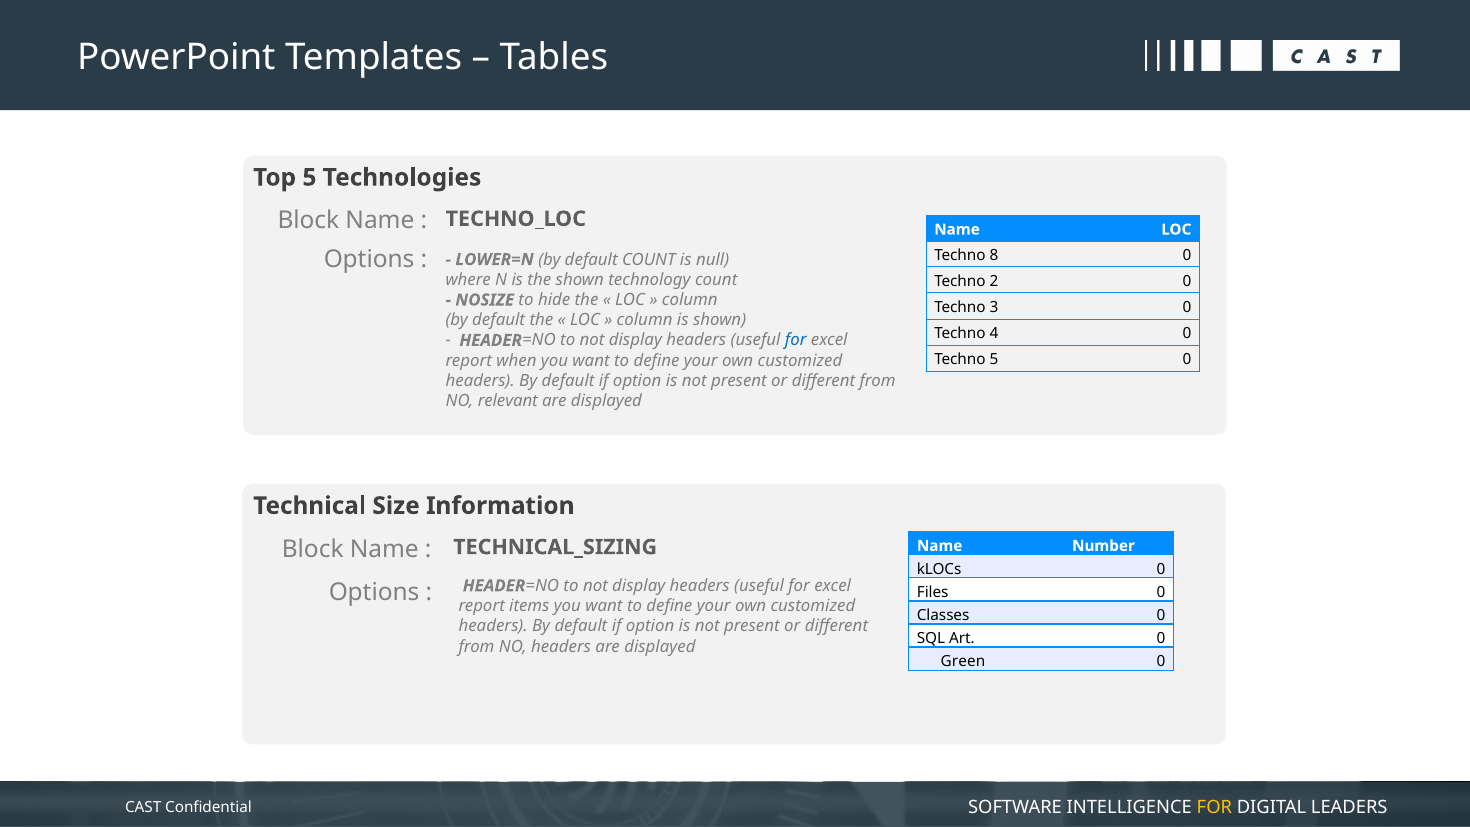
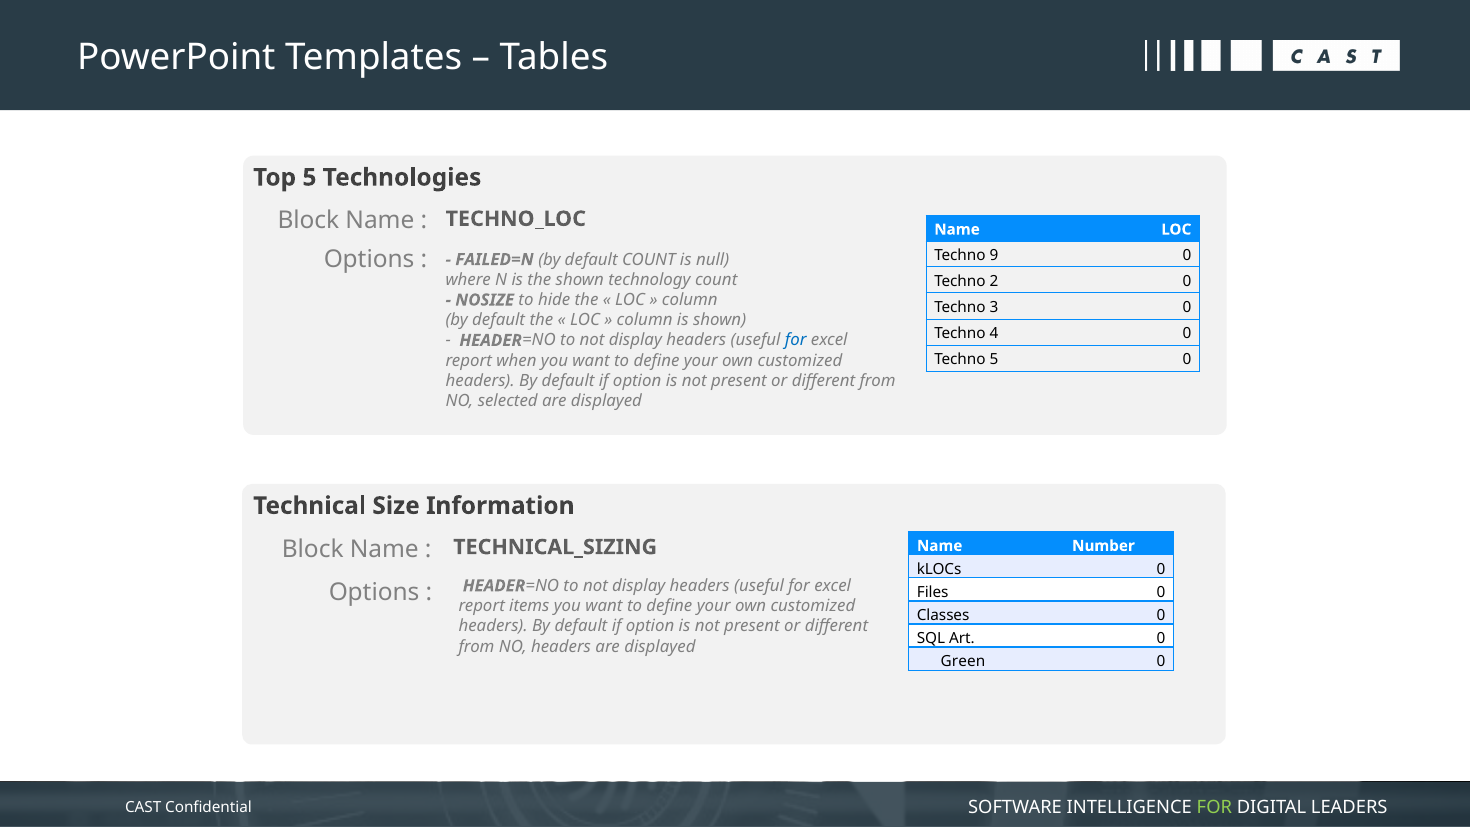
8: 8 -> 9
LOWER=N: LOWER=N -> FAILED=N
relevant: relevant -> selected
FOR at (1214, 808) colour: yellow -> light green
